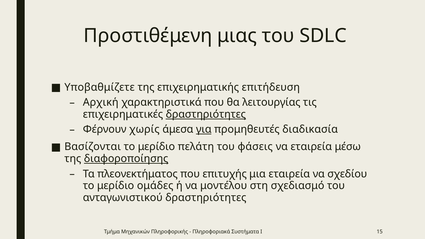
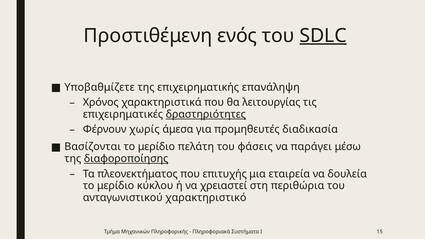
μιας: μιας -> ενός
SDLC underline: none -> present
επιτήδευση: επιτήδευση -> επανάληψη
Αρχική: Αρχική -> Χρόνος
για underline: present -> none
να εταιρεία: εταιρεία -> παράγει
σχεδίου: σχεδίου -> δουλεία
ομάδες: ομάδες -> κύκλου
μοντέλου: μοντέλου -> χρειαστεί
σχεδιασμό: σχεδιασμό -> περιθώρια
ανταγωνιστικού δραστηριότητες: δραστηριότητες -> χαρακτηριστικό
